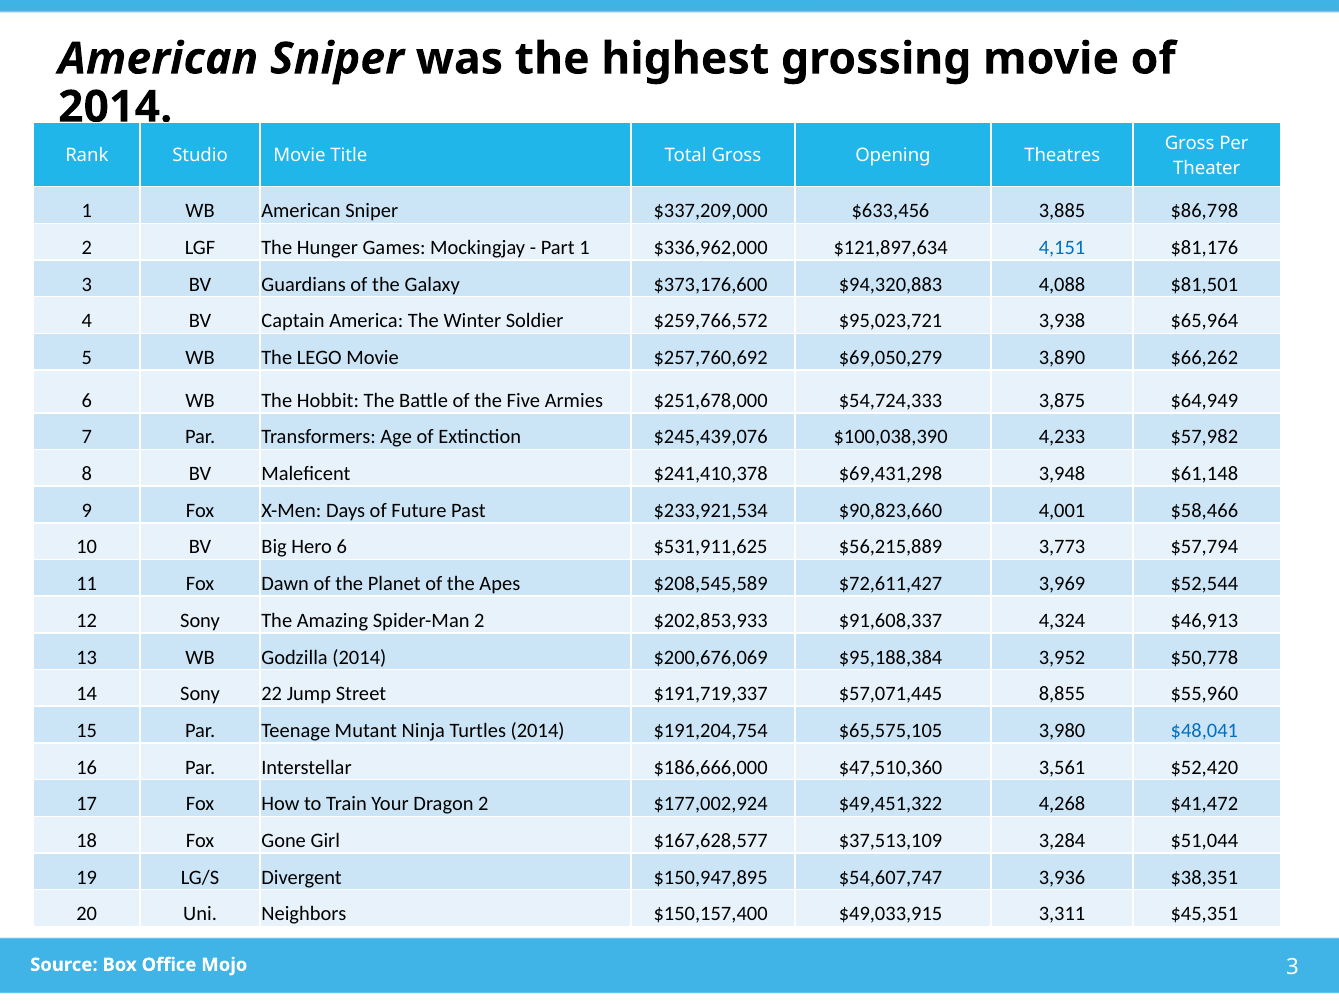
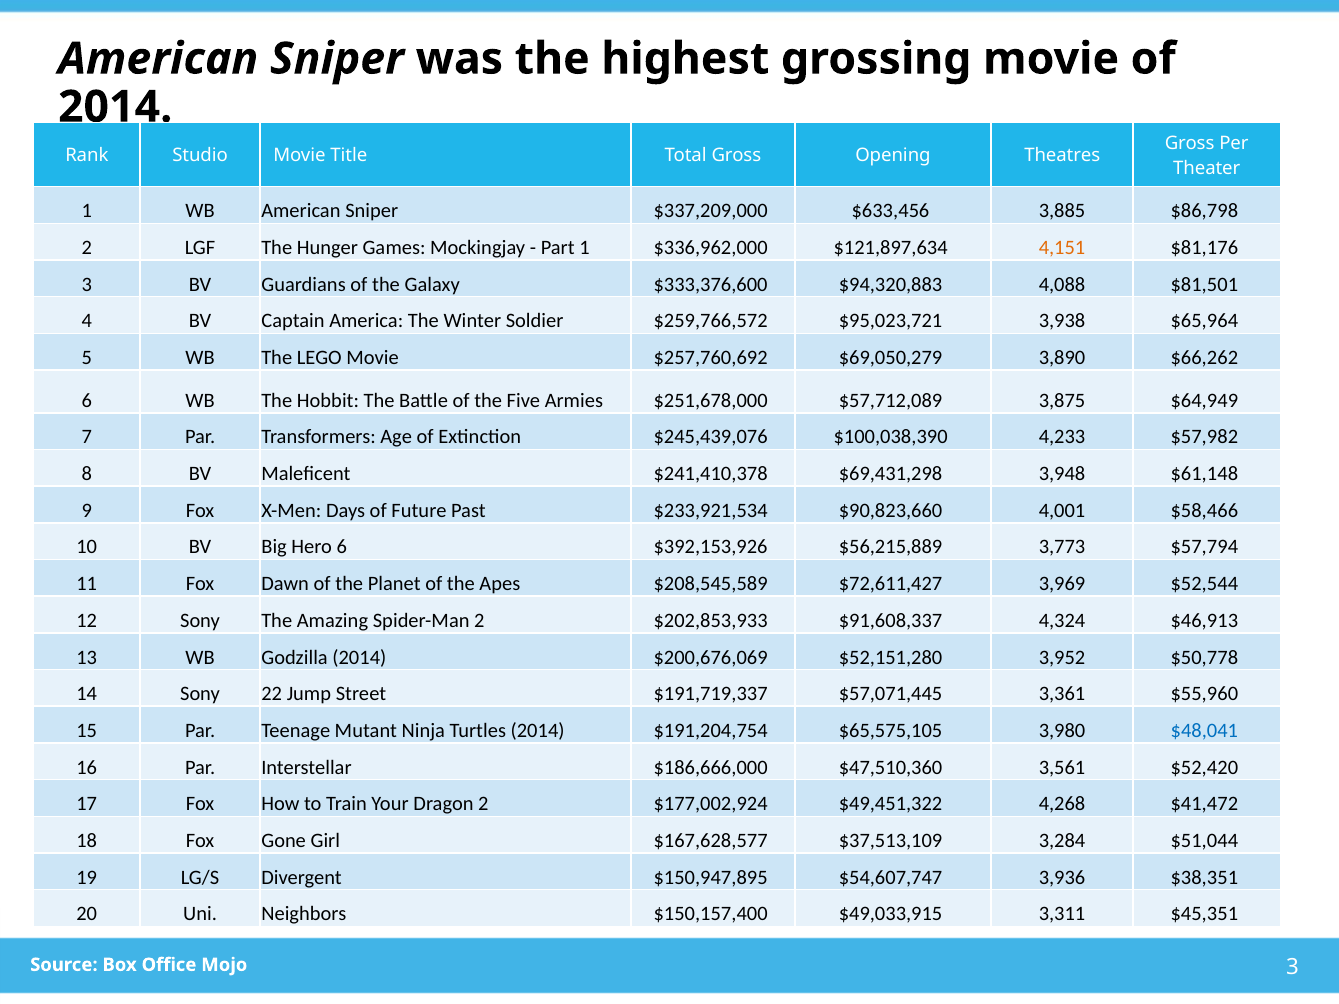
4,151 colour: blue -> orange
$373,176,600: $373,176,600 -> $333,376,600
$54,724,333: $54,724,333 -> $57,712,089
$531,911,625: $531,911,625 -> $392,153,926
$95,188,384: $95,188,384 -> $52,151,280
8,855: 8,855 -> 3,361
